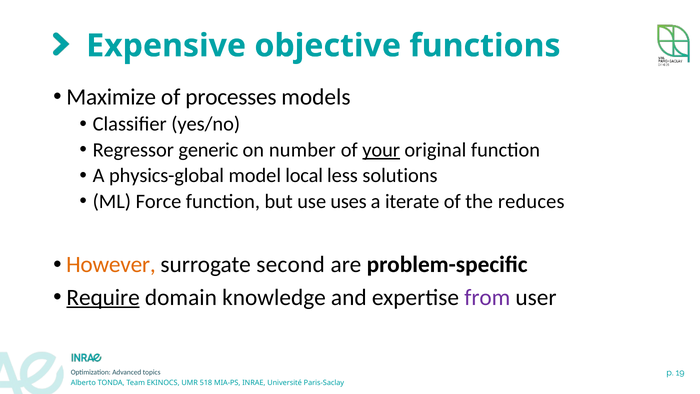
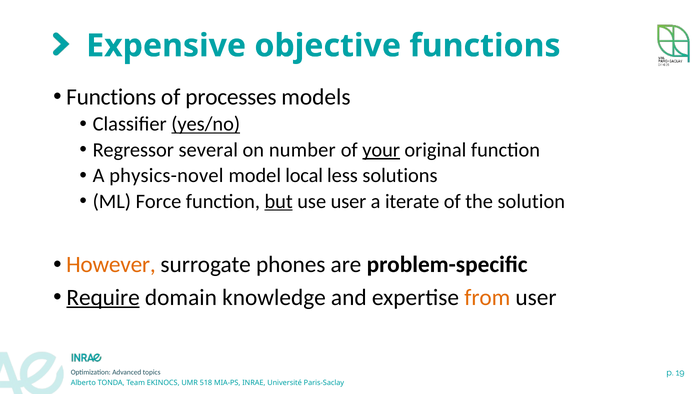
Maximize at (111, 97): Maximize -> Functions
yes/no underline: none -> present
generic: generic -> several
physics-global: physics-global -> physics-novel
but underline: none -> present
use uses: uses -> user
reduces: reduces -> solution
second: second -> phones
from colour: purple -> orange
